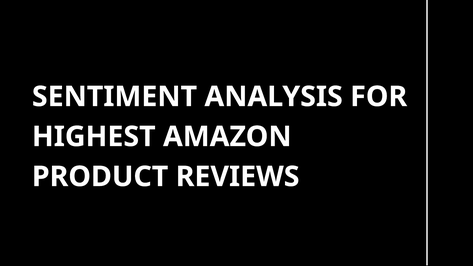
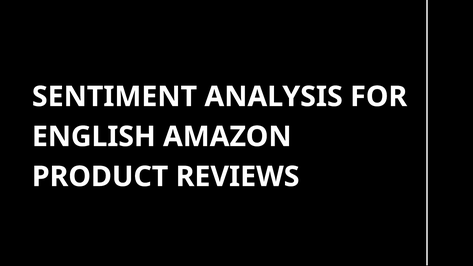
HIGHEST: HIGHEST -> ENGLISH
